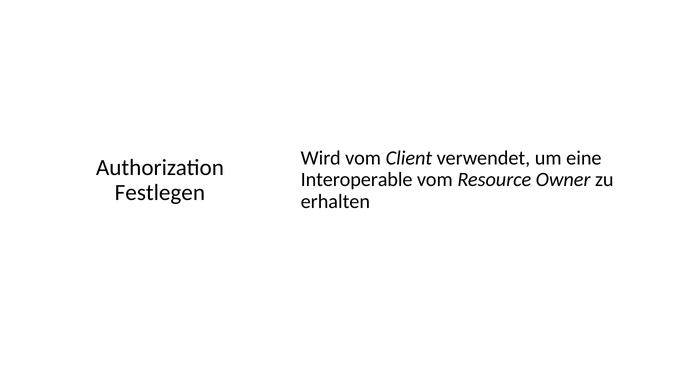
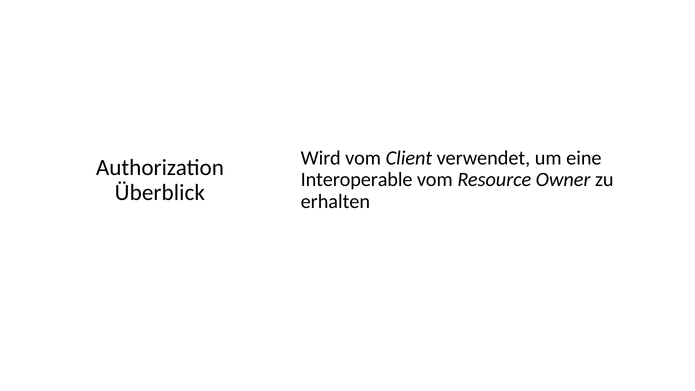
Festlegen: Festlegen -> Überblick
